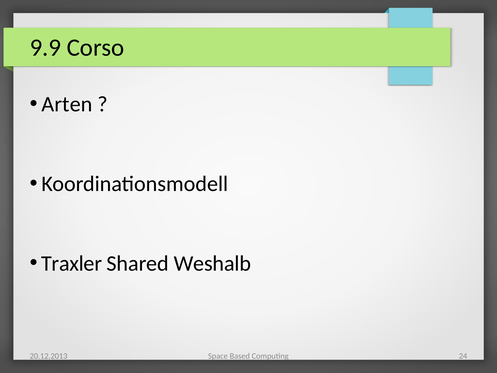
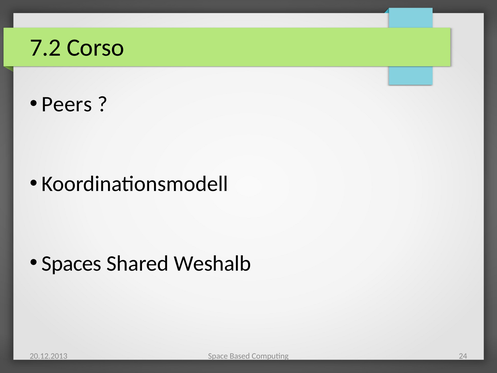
9.9: 9.9 -> 7.2
Arten: Arten -> Peers
Traxler: Traxler -> Spaces
